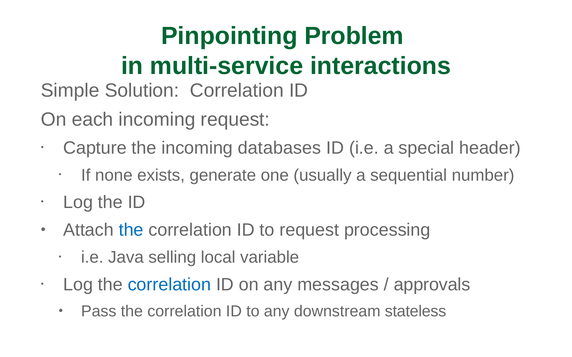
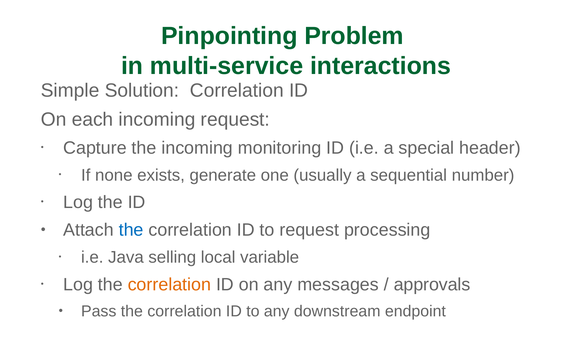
databases: databases -> monitoring
correlation at (169, 285) colour: blue -> orange
stateless: stateless -> endpoint
